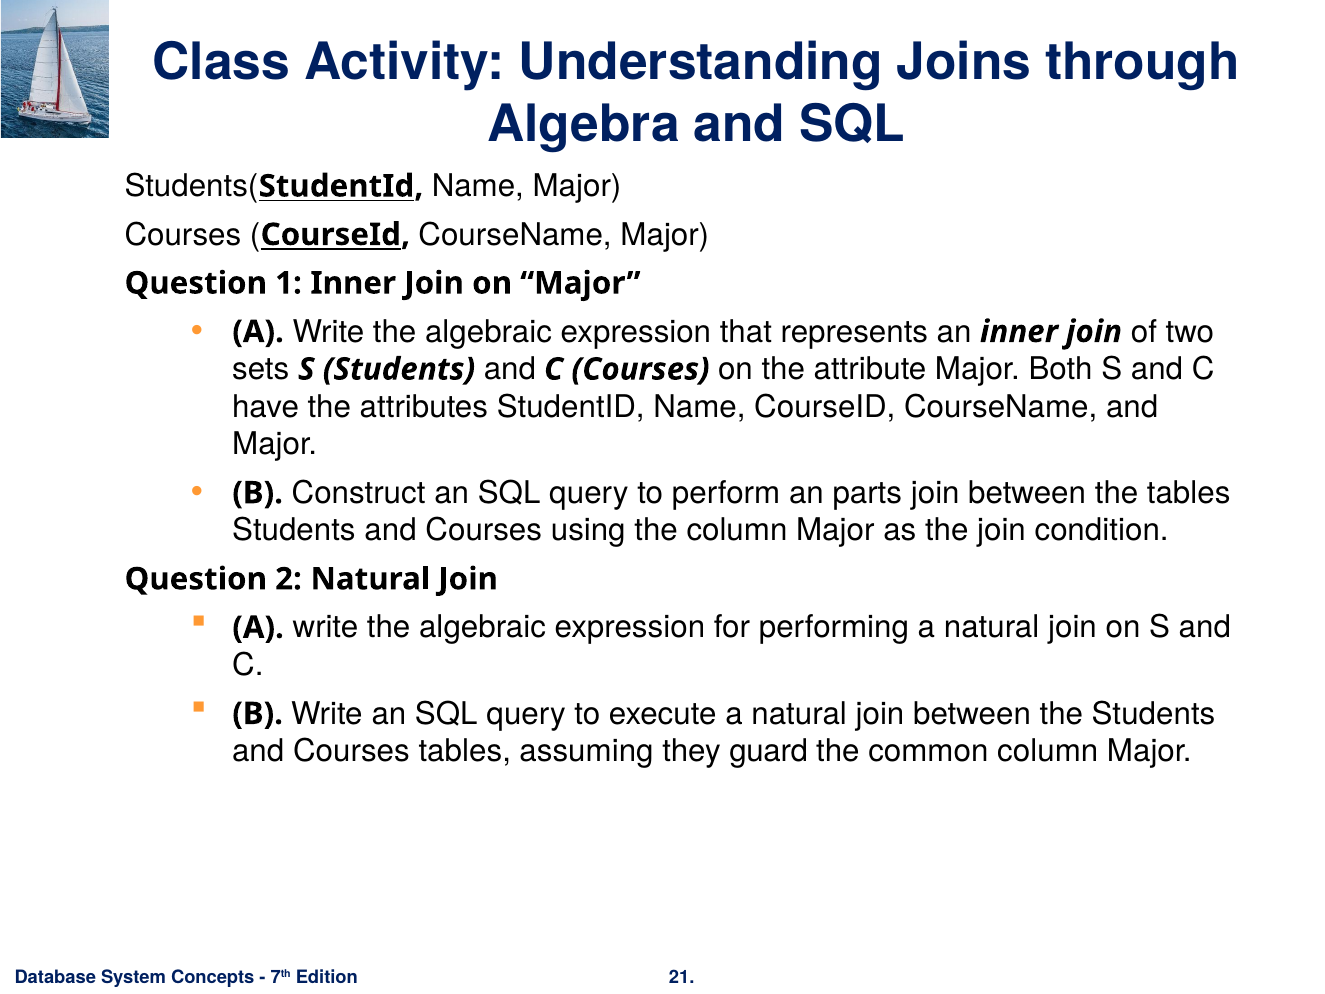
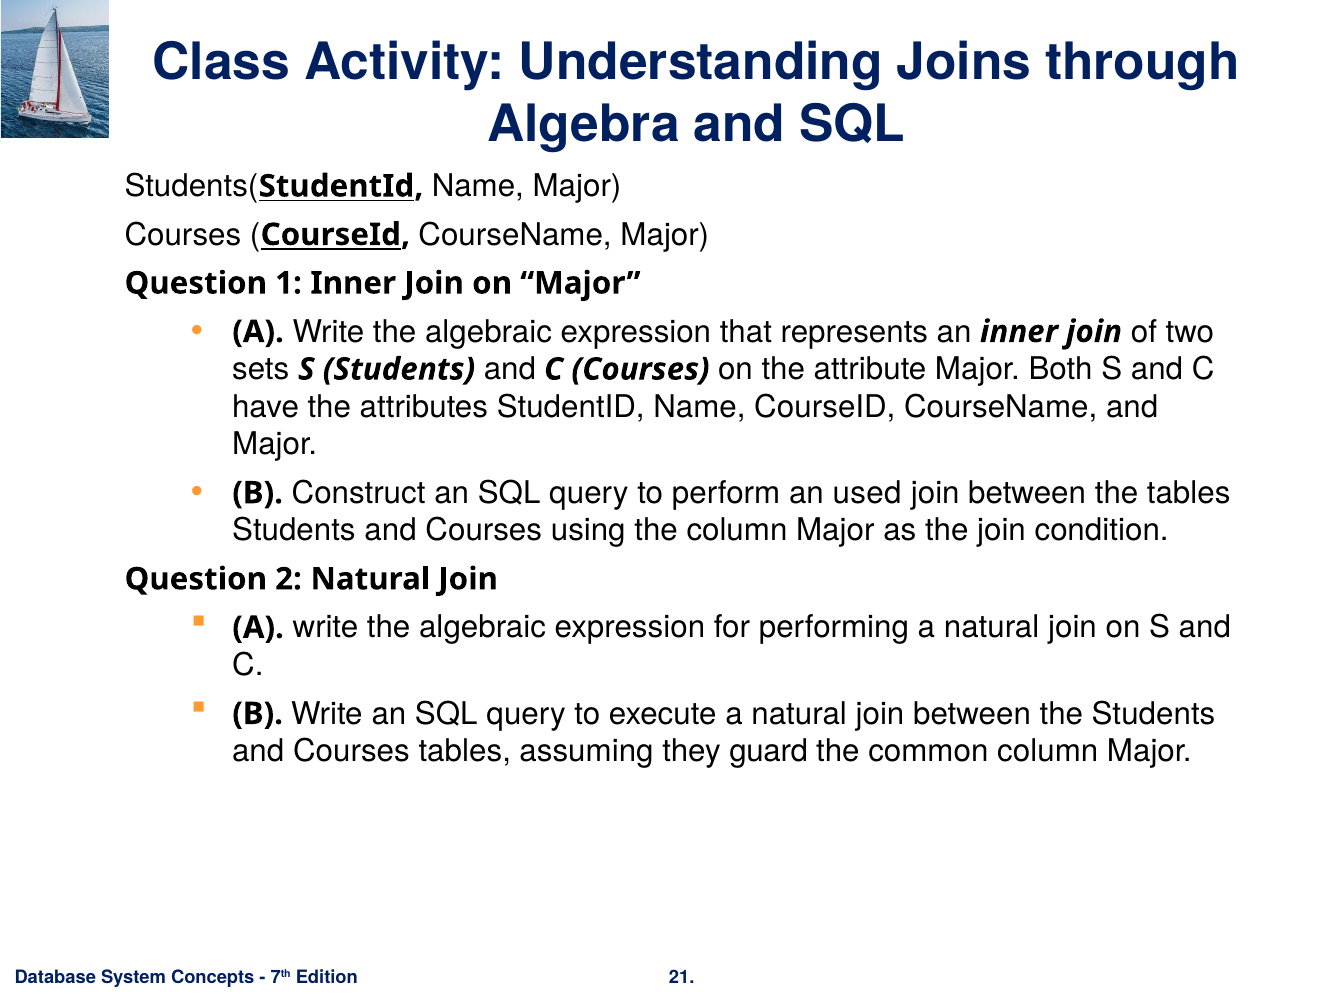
parts: parts -> used
